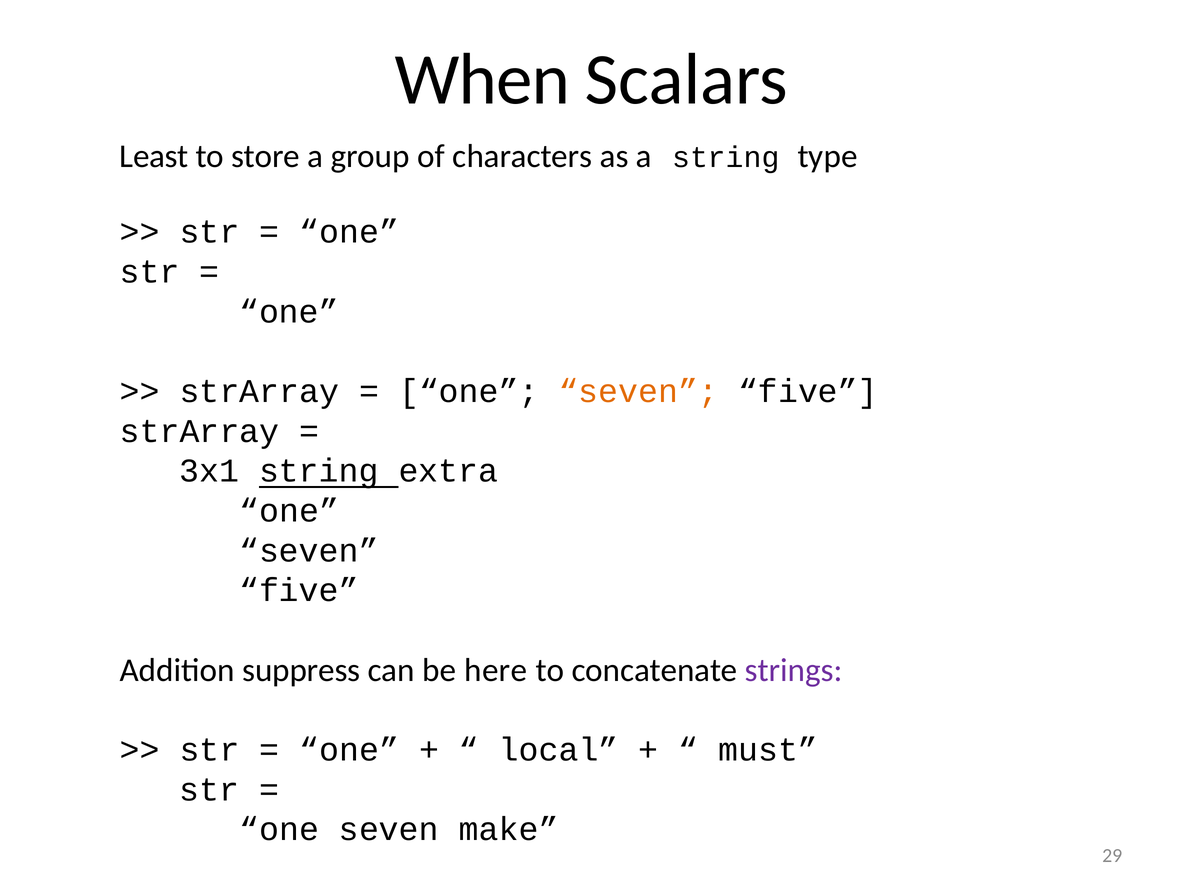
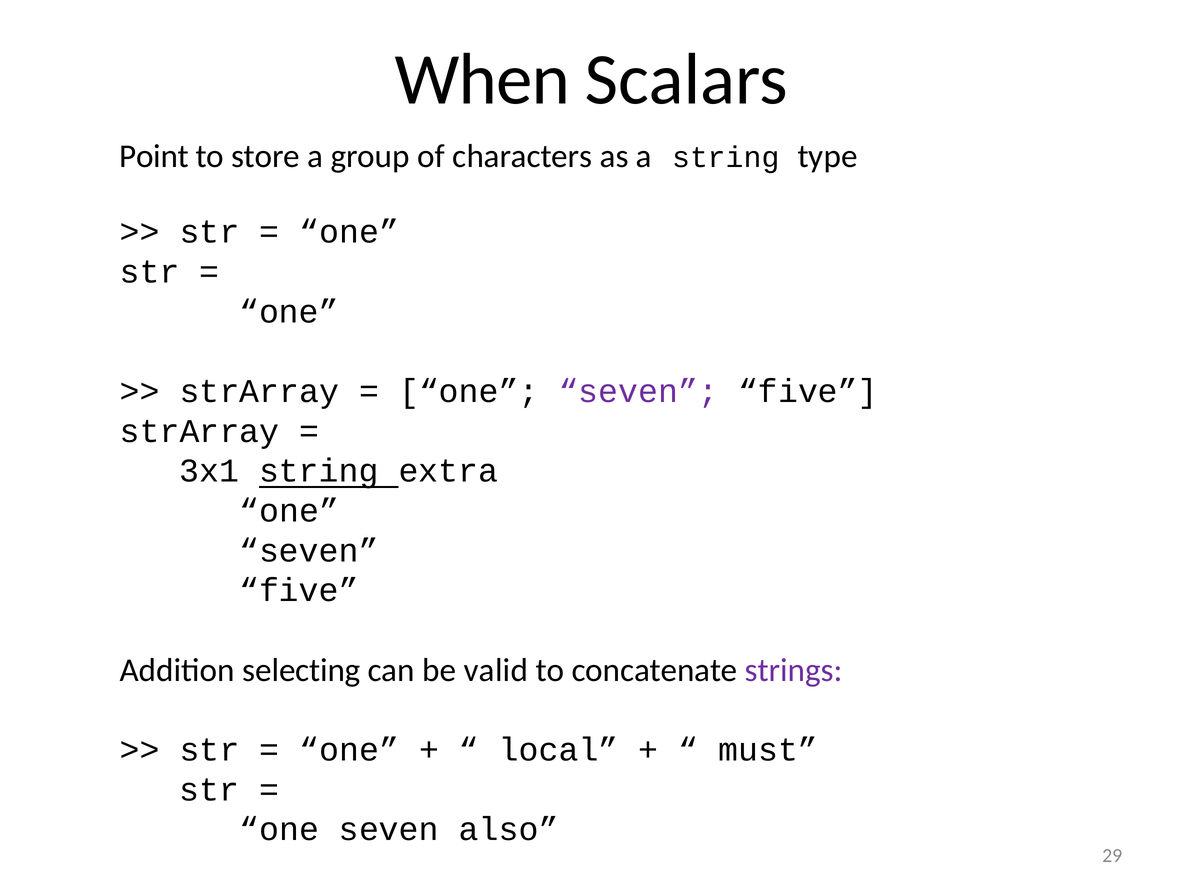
Least: Least -> Point
seven at (638, 391) colour: orange -> purple
suppress: suppress -> selecting
here: here -> valid
make: make -> also
